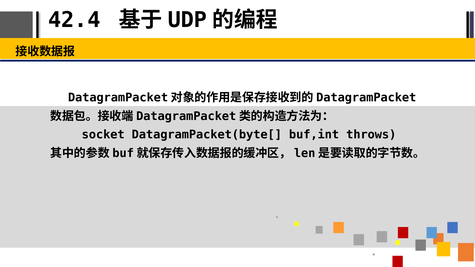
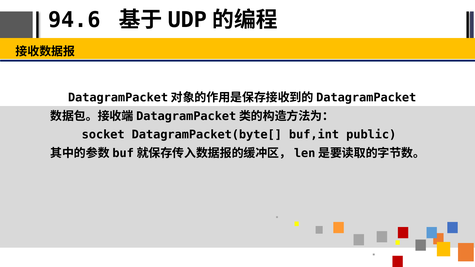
42.4: 42.4 -> 94.6
throws: throws -> public
